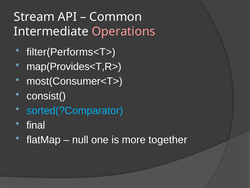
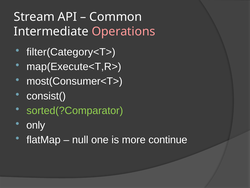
filter(Performs<T>: filter(Performs<T> -> filter(Category<T>
map(Provides<T,R>: map(Provides<T,R> -> map(Execute<T,R>
sorted(?Comparator colour: light blue -> light green
final: final -> only
together: together -> continue
